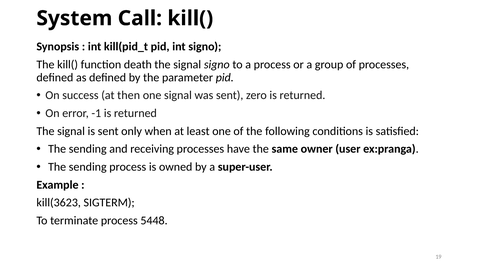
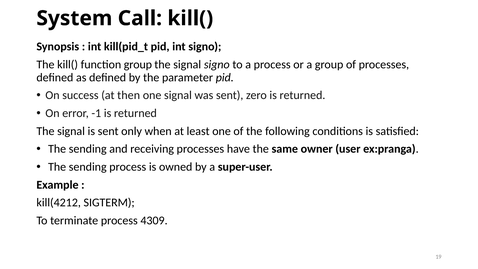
function death: death -> group
kill(3623: kill(3623 -> kill(4212
5448: 5448 -> 4309
